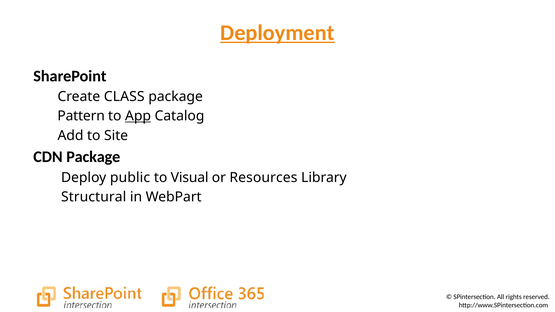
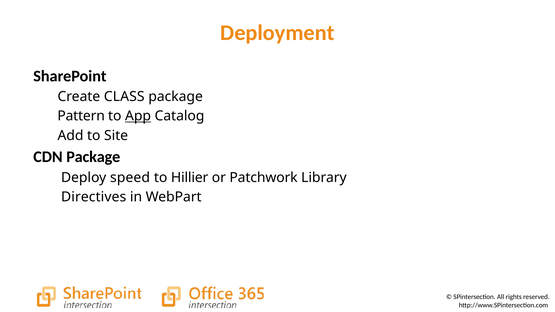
Deployment underline: present -> none
public: public -> speed
Visual: Visual -> Hillier
Resources: Resources -> Patchwork
Structural: Structural -> Directives
